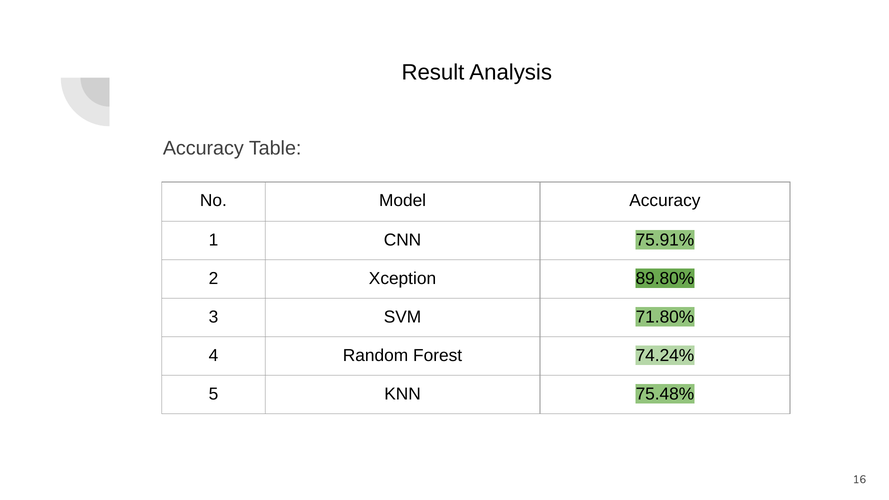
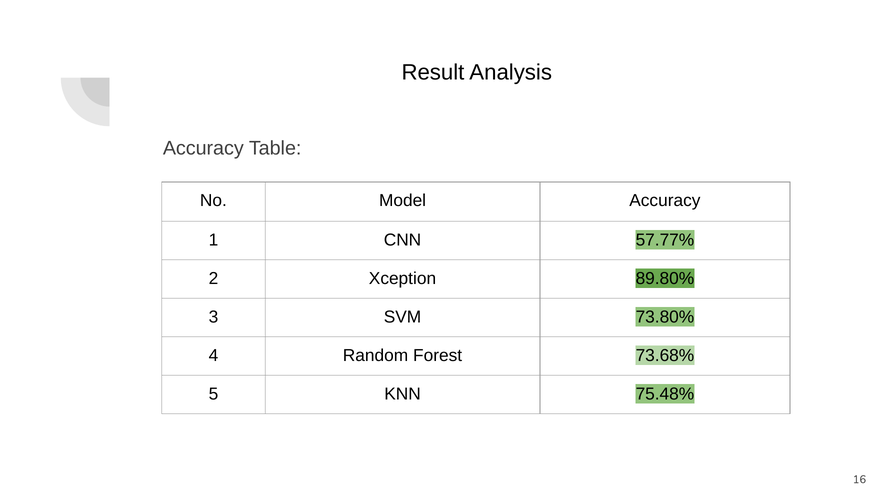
75.91%: 75.91% -> 57.77%
71.80%: 71.80% -> 73.80%
74.24%: 74.24% -> 73.68%
